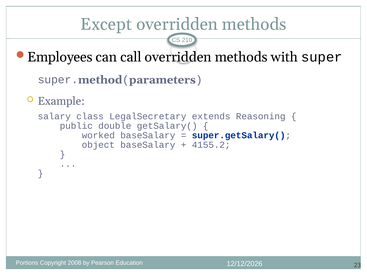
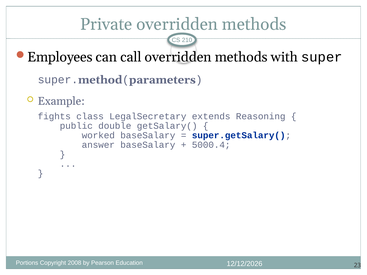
Except: Except -> Private
salary: salary -> fights
object: object -> answer
4155.2: 4155.2 -> 5000.4
